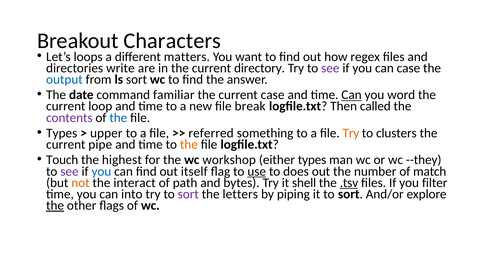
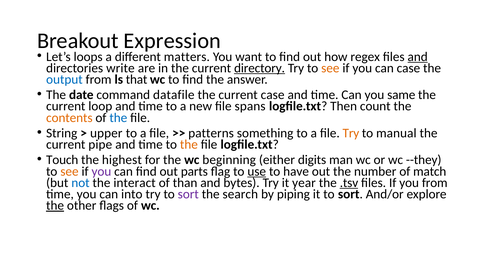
Characters: Characters -> Expression
and at (418, 57) underline: none -> present
directory underline: none -> present
see at (330, 68) colour: purple -> orange
ls sort: sort -> that
familiar: familiar -> datafile
Can at (352, 95) underline: present -> none
word: word -> same
break: break -> spans
called: called -> count
contents colour: purple -> orange
Types at (62, 133): Types -> String
referred: referred -> patterns
clusters: clusters -> manual
workshop: workshop -> beginning
either types: types -> digits
see at (69, 171) colour: purple -> orange
you at (101, 171) colour: blue -> purple
itself: itself -> parts
does: does -> have
not colour: orange -> blue
path: path -> than
shell: shell -> year
you filter: filter -> from
letters: letters -> search
